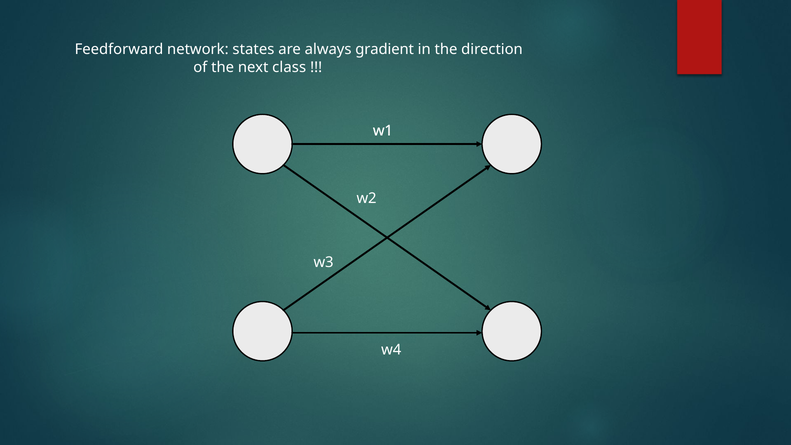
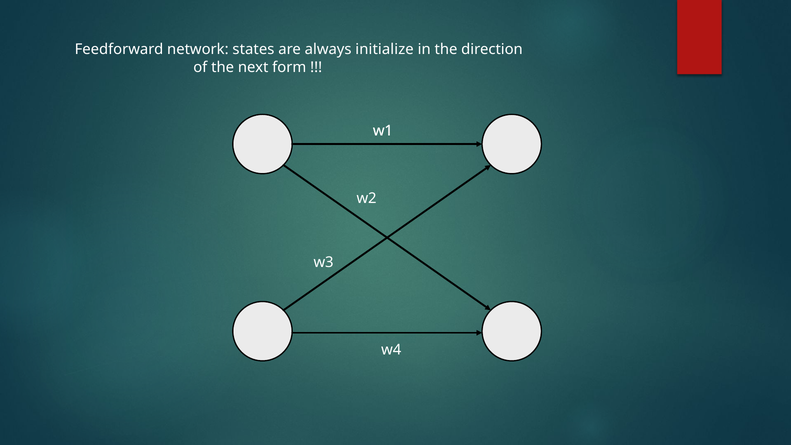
gradient: gradient -> initialize
class: class -> form
